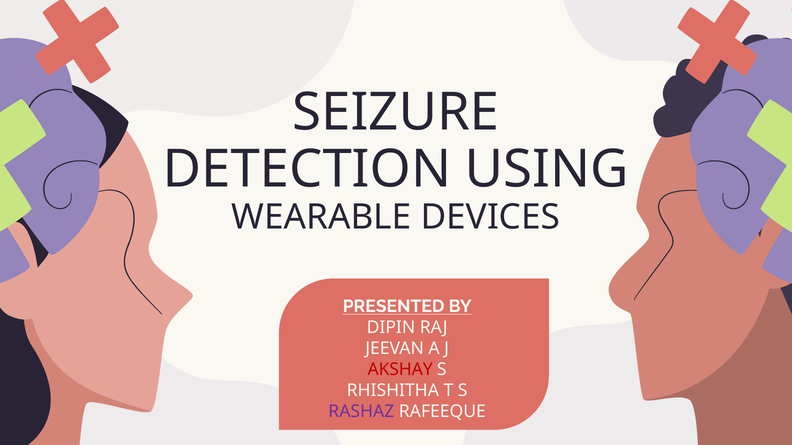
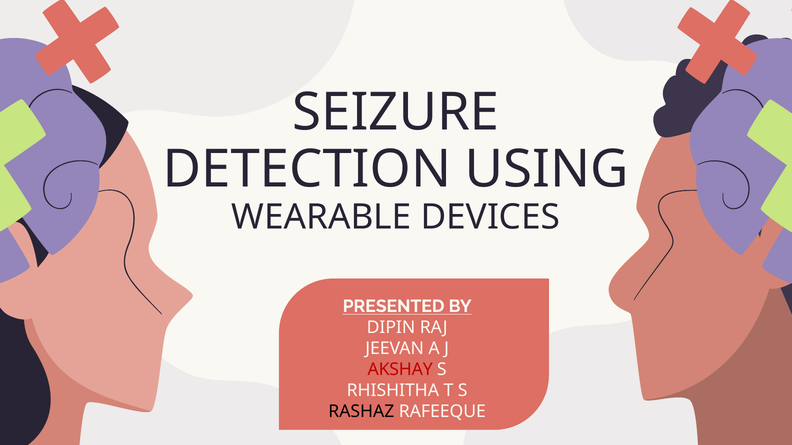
RASHAZ colour: purple -> black
